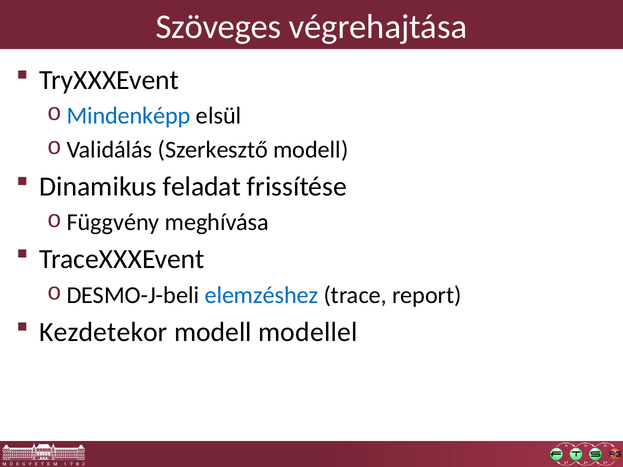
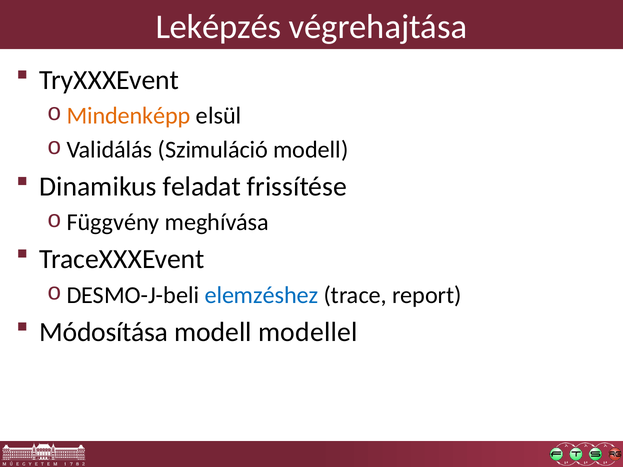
Szöveges: Szöveges -> Leképzés
Mindenképp colour: blue -> orange
Szerkesztő: Szerkesztő -> Szimuláció
Kezdetekor: Kezdetekor -> Módosítása
